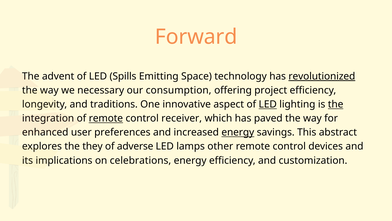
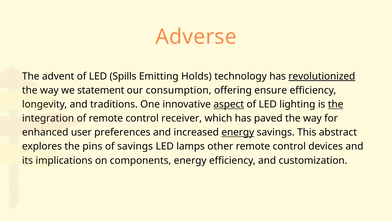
Forward: Forward -> Adverse
Space: Space -> Holds
necessary: necessary -> statement
project: project -> ensure
aspect underline: none -> present
LED at (268, 104) underline: present -> none
remote at (106, 118) underline: present -> none
they: they -> pins
of adverse: adverse -> savings
celebrations: celebrations -> components
